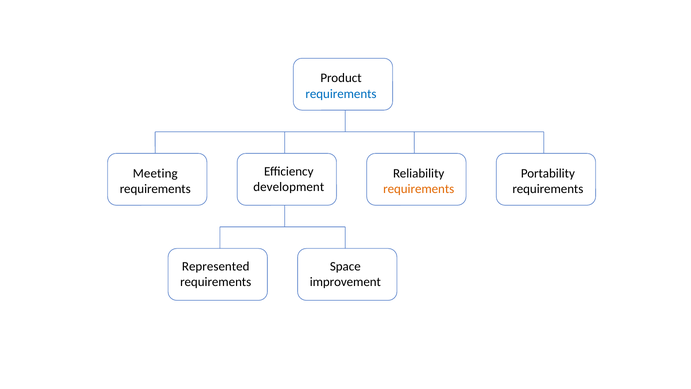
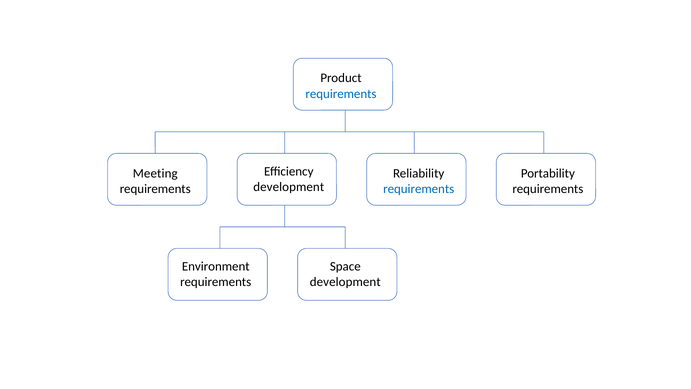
requirements at (419, 189) colour: orange -> blue
Represented: Represented -> Environment
improvement at (345, 282): improvement -> development
